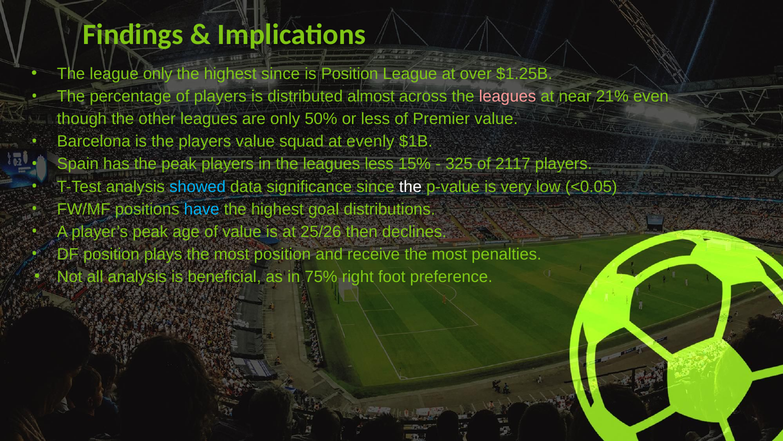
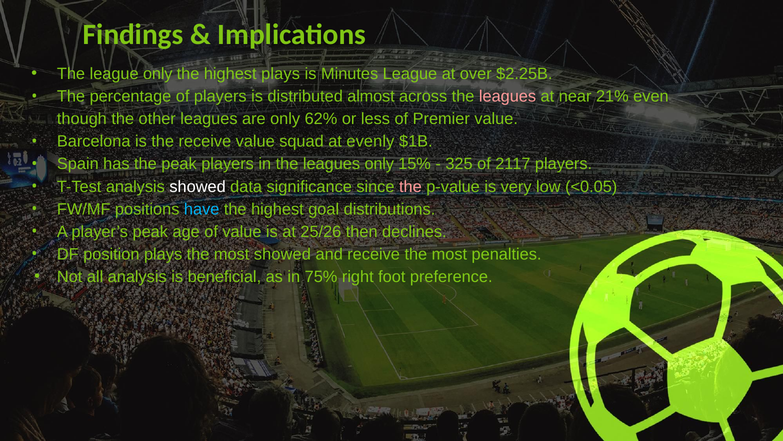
highest since: since -> plays
is Position: Position -> Minutes
$1.25B: $1.25B -> $2.25B
50%: 50% -> 62%
the players: players -> receive
leagues less: less -> only
showed at (198, 186) colour: light blue -> white
the at (410, 186) colour: white -> pink
most position: position -> showed
